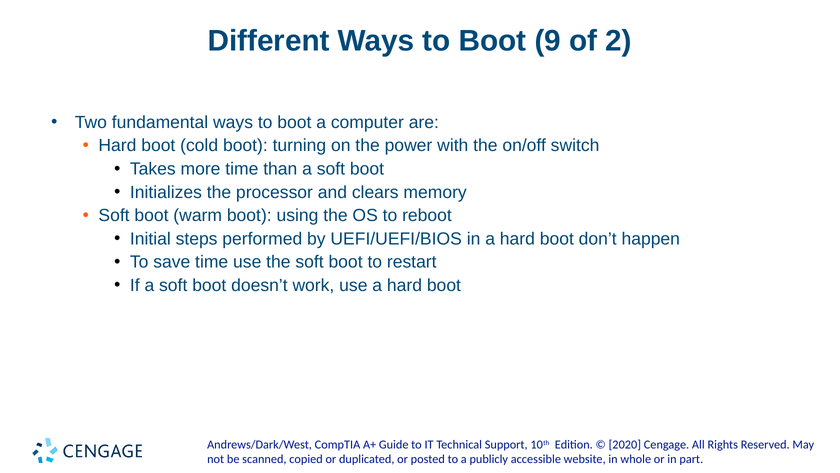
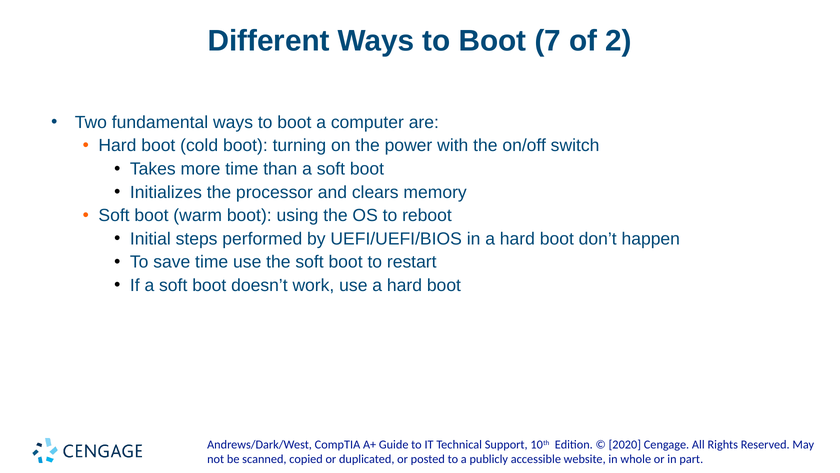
9: 9 -> 7
